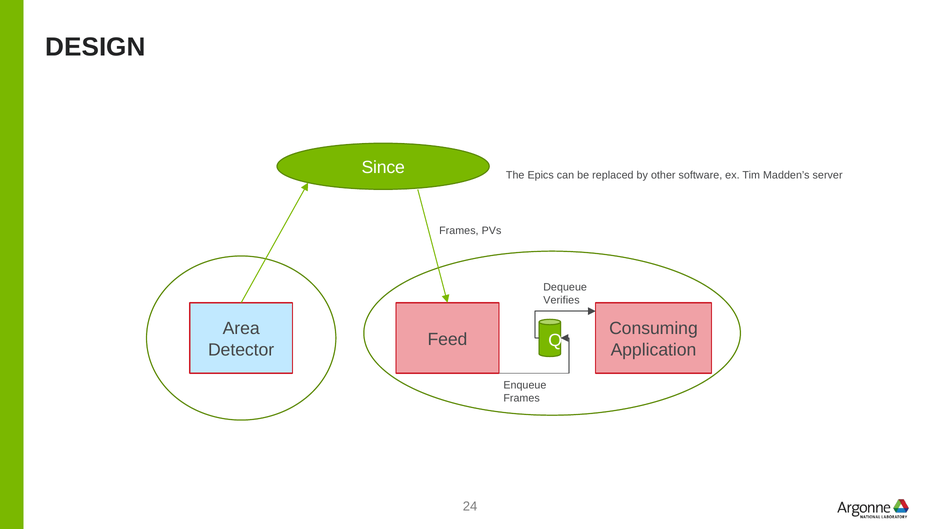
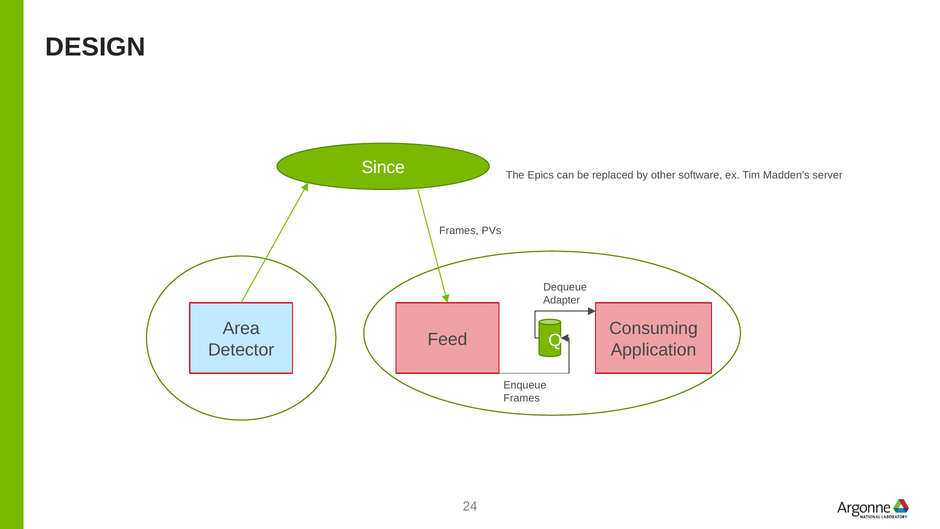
Verifies: Verifies -> Adapter
